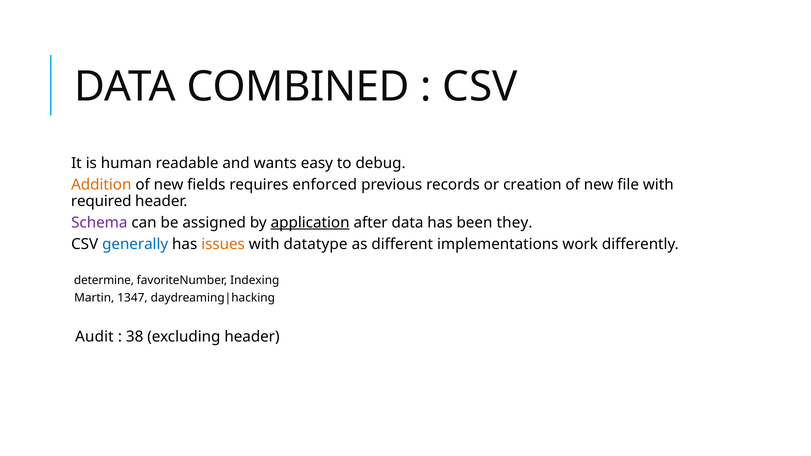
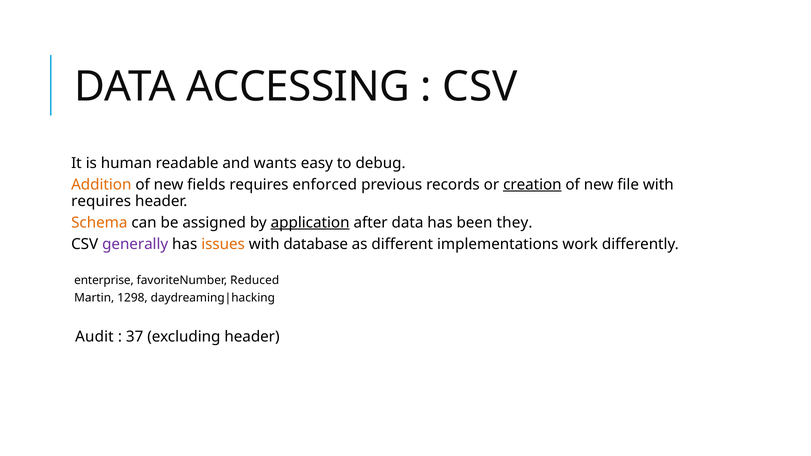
COMBINED: COMBINED -> ACCESSING
creation underline: none -> present
required at (101, 201): required -> requires
Schema colour: purple -> orange
generally colour: blue -> purple
datatype: datatype -> database
determine: determine -> enterprise
Indexing: Indexing -> Reduced
1347: 1347 -> 1298
38: 38 -> 37
